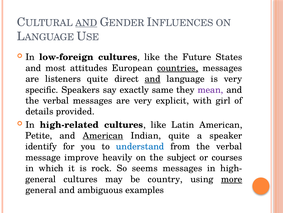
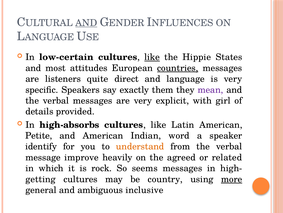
low-foreign: low-foreign -> low-certain
like at (152, 57) underline: none -> present
Future: Future -> Hippie
and at (153, 79) underline: present -> none
same: same -> them
high-related: high-related -> high-absorbs
American at (103, 135) underline: present -> none
Indian quite: quite -> word
understand colour: blue -> orange
subject: subject -> agreed
courses: courses -> related
general at (41, 179): general -> getting
examples: examples -> inclusive
